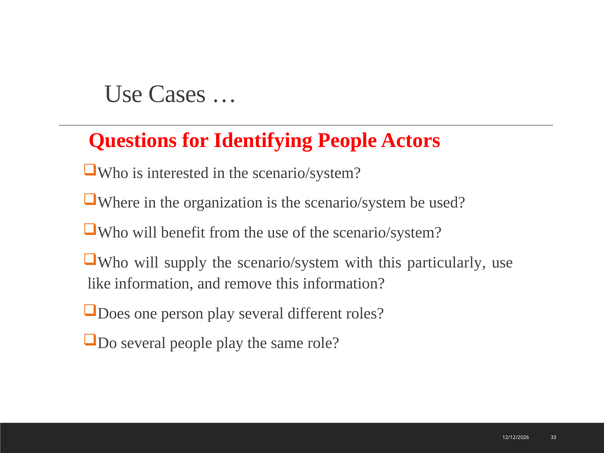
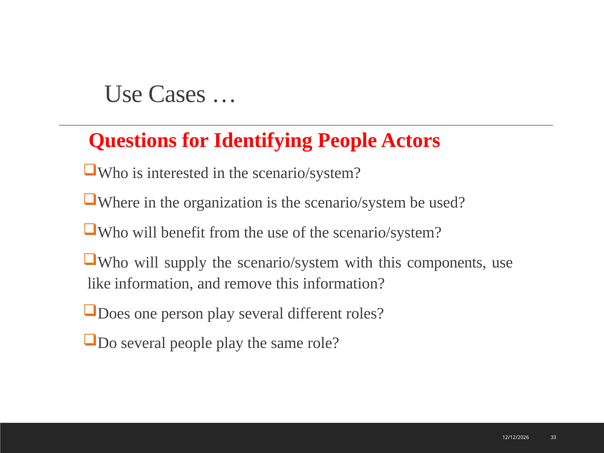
particularly: particularly -> components
